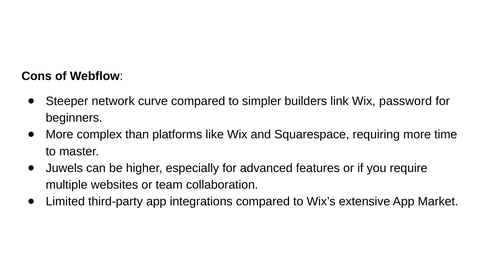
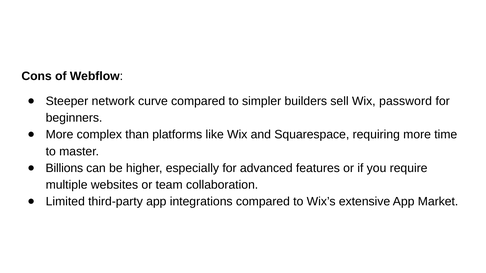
link: link -> sell
Juwels: Juwels -> Billions
